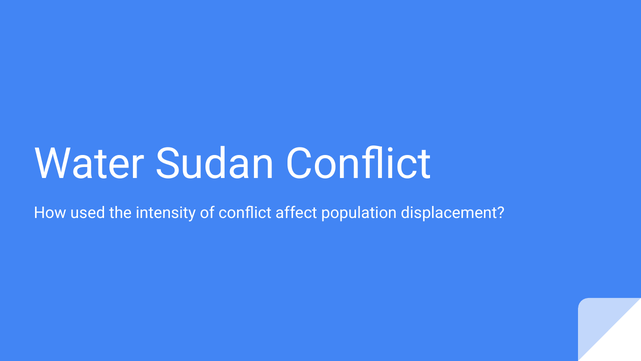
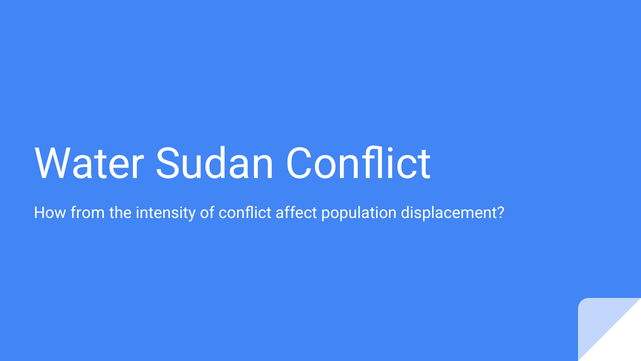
used: used -> from
